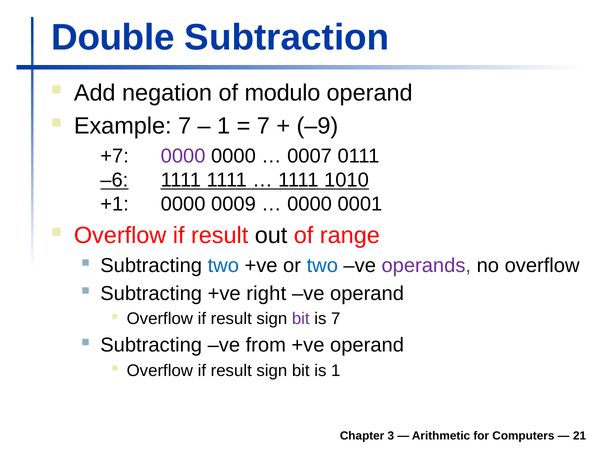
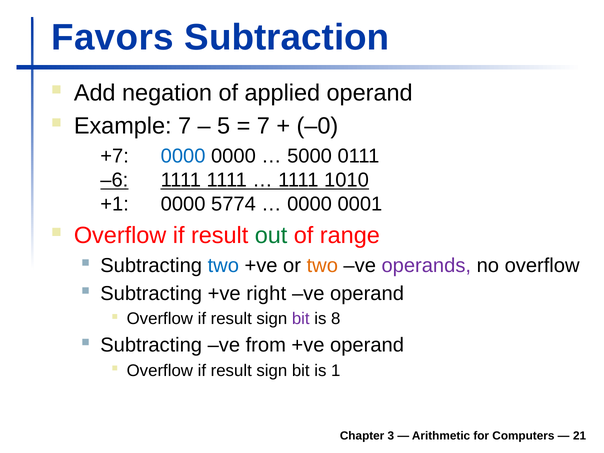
Double: Double -> Favors
modulo: modulo -> applied
1 at (224, 126): 1 -> 5
–9: –9 -> –0
0000 at (183, 156) colour: purple -> blue
0007: 0007 -> 5000
0009: 0009 -> 5774
out colour: black -> green
two at (322, 265) colour: blue -> orange
is 7: 7 -> 8
